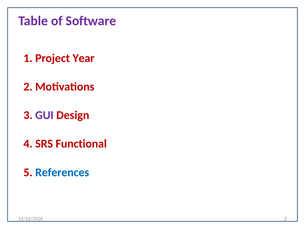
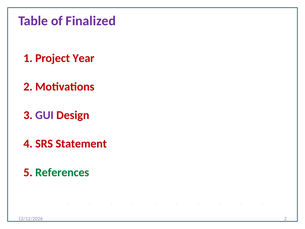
Software: Software -> Finalized
Functional: Functional -> Statement
References colour: blue -> green
